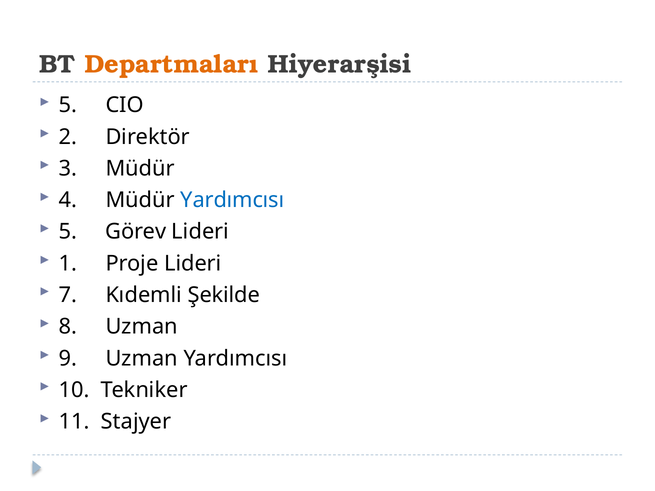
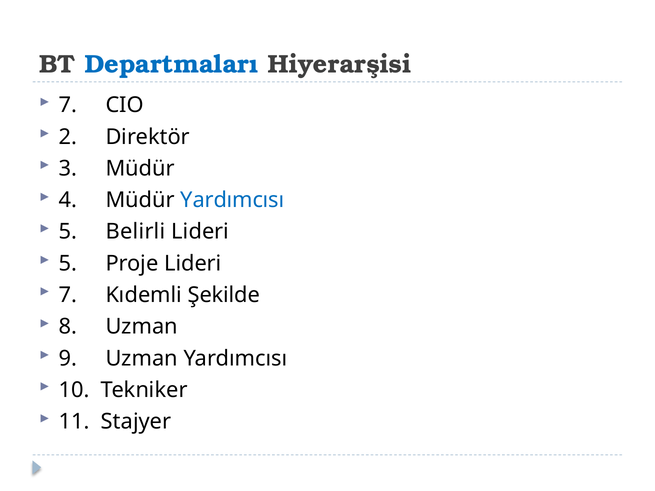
Departmaları colour: orange -> blue
5 at (68, 105): 5 -> 7
Görev: Görev -> Belirli
1 at (68, 264): 1 -> 5
